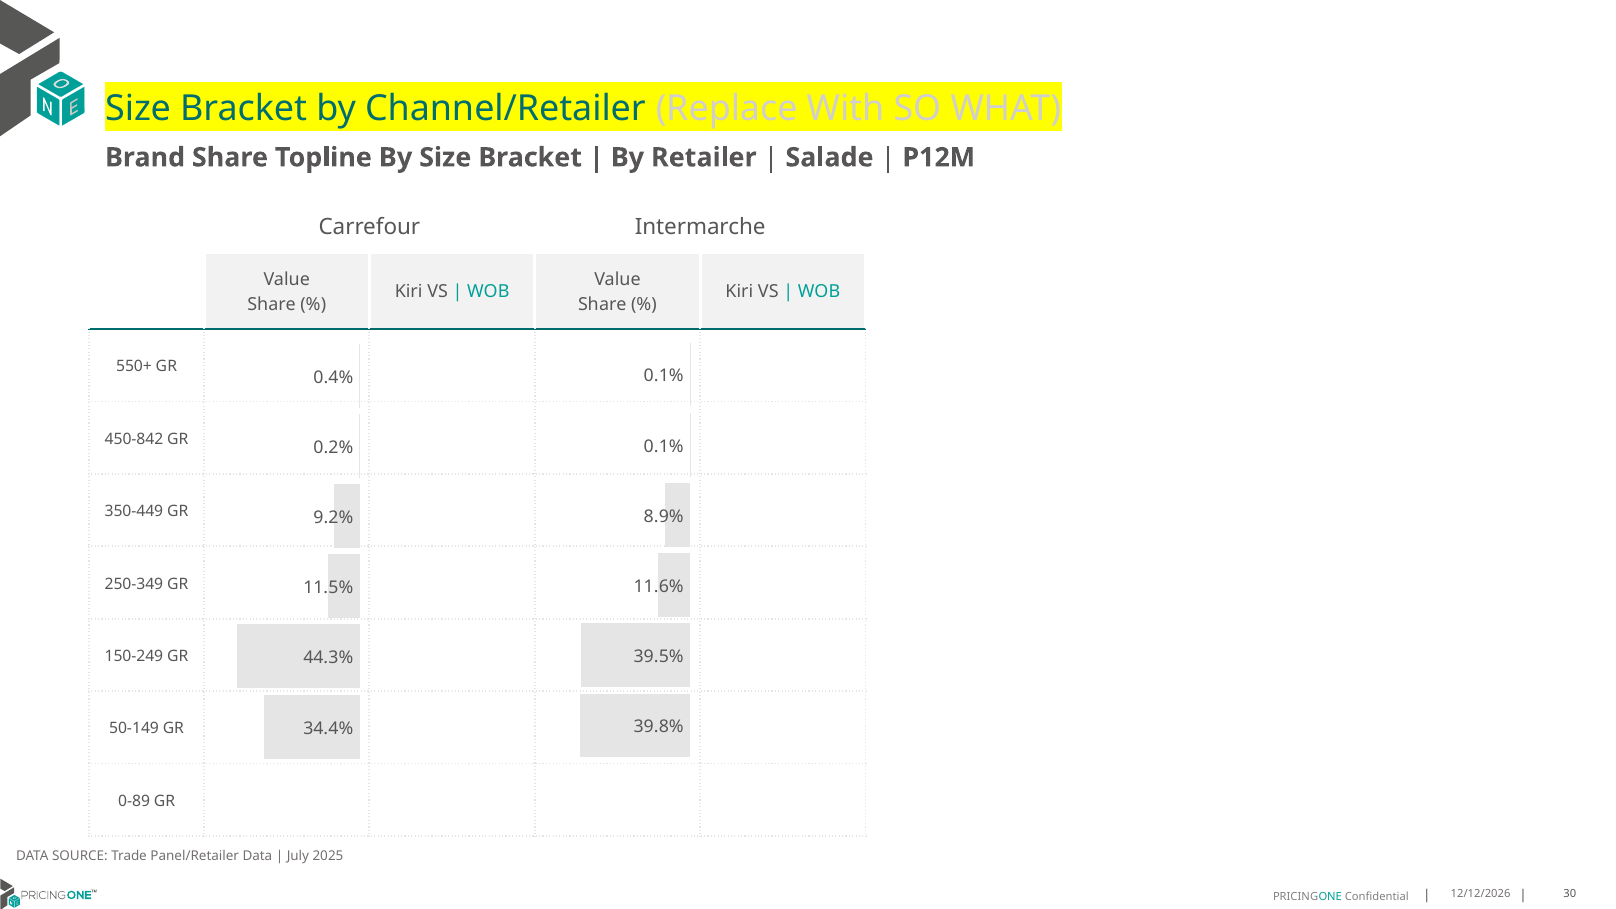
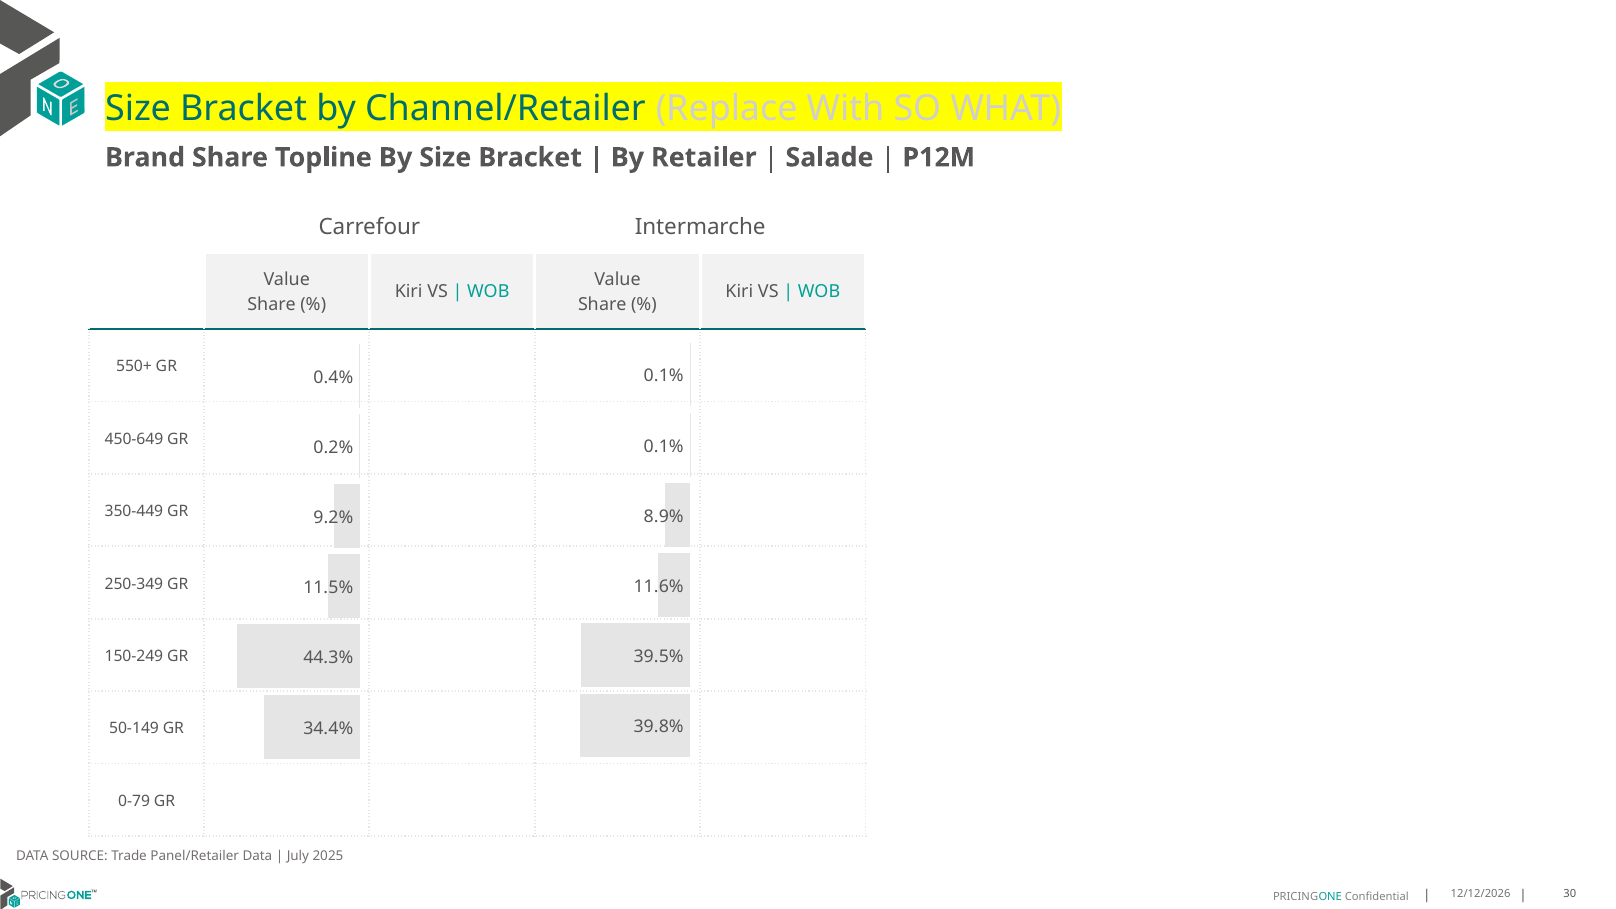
450-842: 450-842 -> 450-649
0-89: 0-89 -> 0-79
